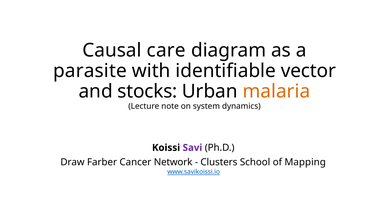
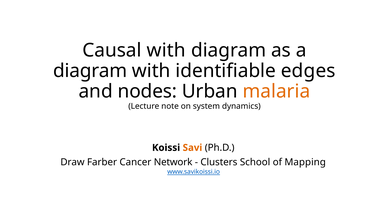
Causal care: care -> with
parasite at (90, 71): parasite -> diagram
vector: vector -> edges
stocks: stocks -> nodes
Savi colour: purple -> orange
